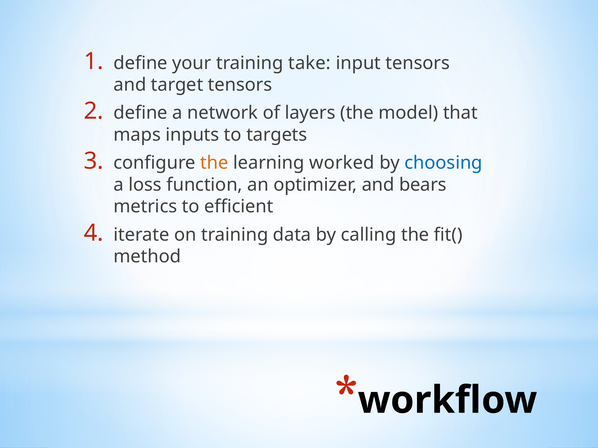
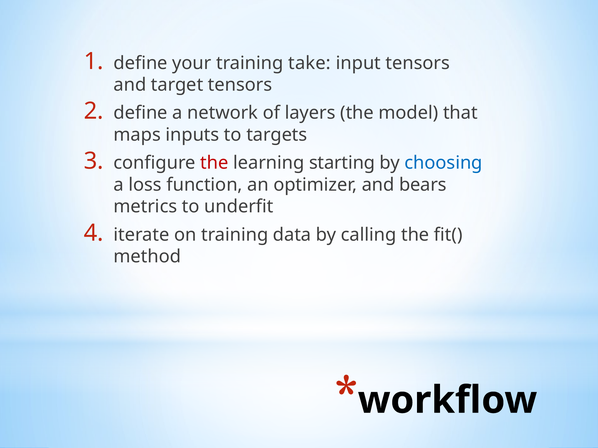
the at (214, 163) colour: orange -> red
worked: worked -> starting
efficient: efficient -> underfit
